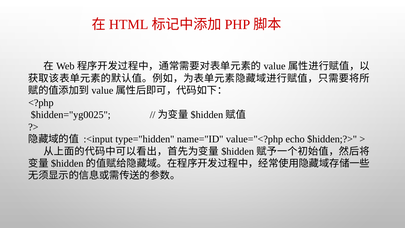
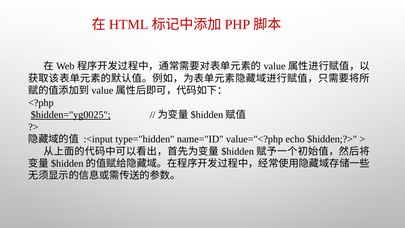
$hidden="yg0025 underline: none -> present
